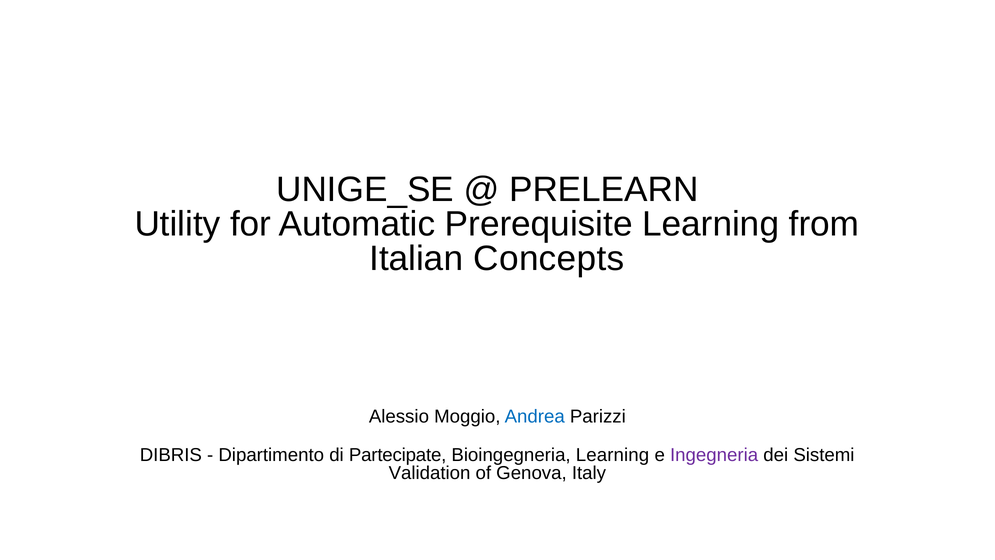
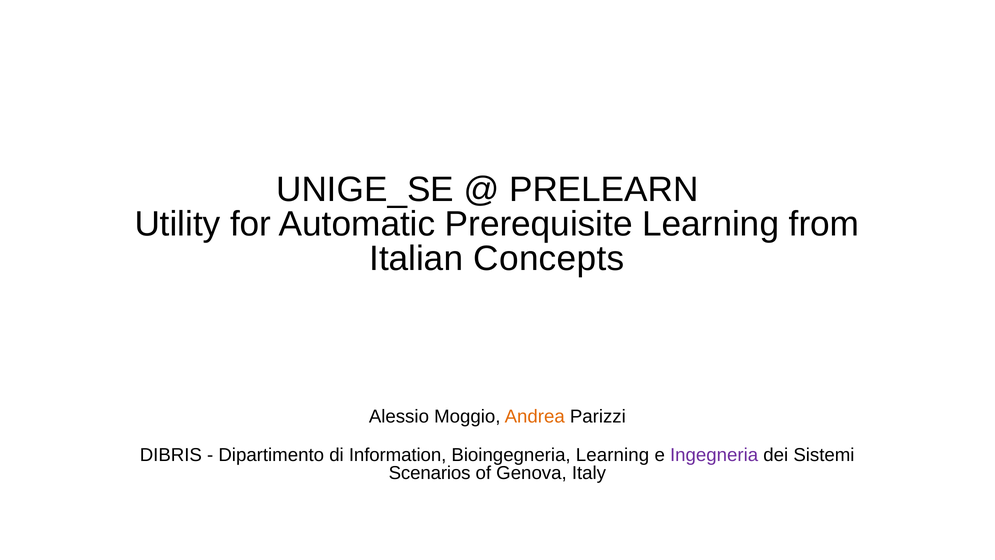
Andrea colour: blue -> orange
Partecipate: Partecipate -> Information
Validation: Validation -> Scenarios
